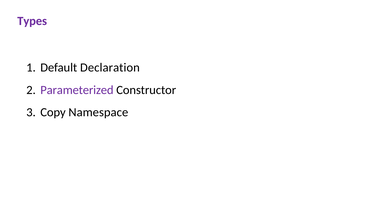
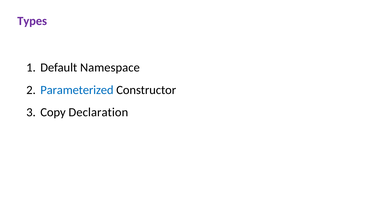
Declaration: Declaration -> Namespace
Parameterized colour: purple -> blue
Namespace: Namespace -> Declaration
